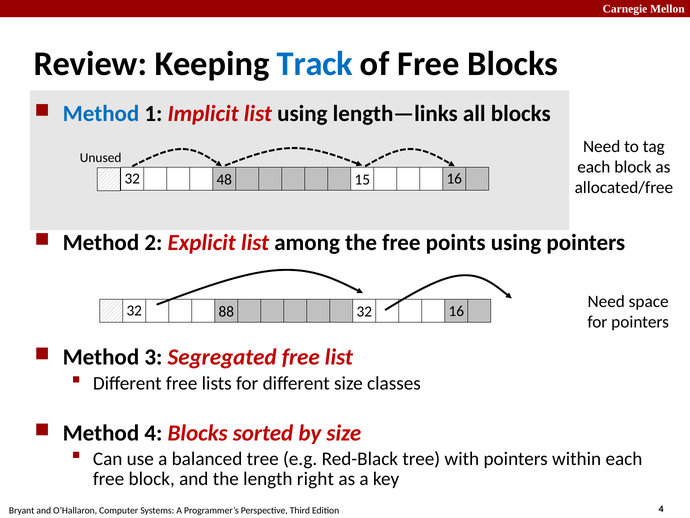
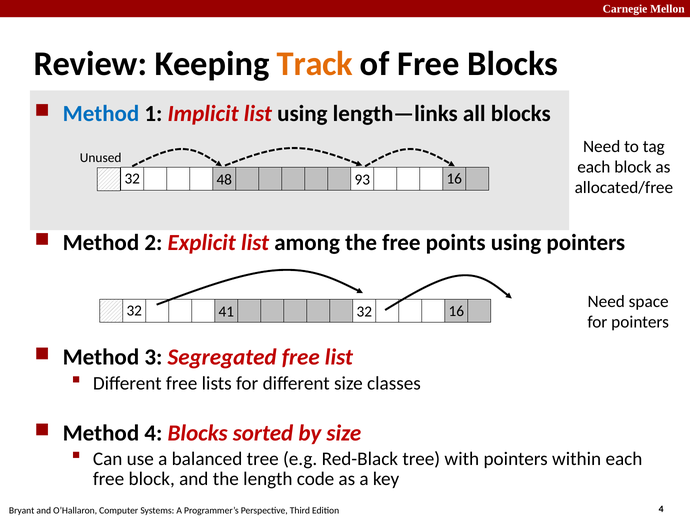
Track colour: blue -> orange
15: 15 -> 93
88: 88 -> 41
right: right -> code
